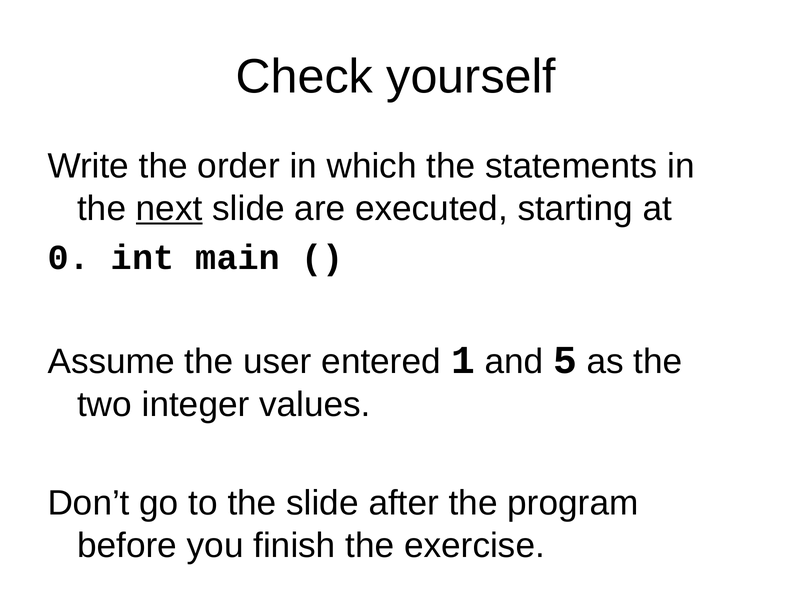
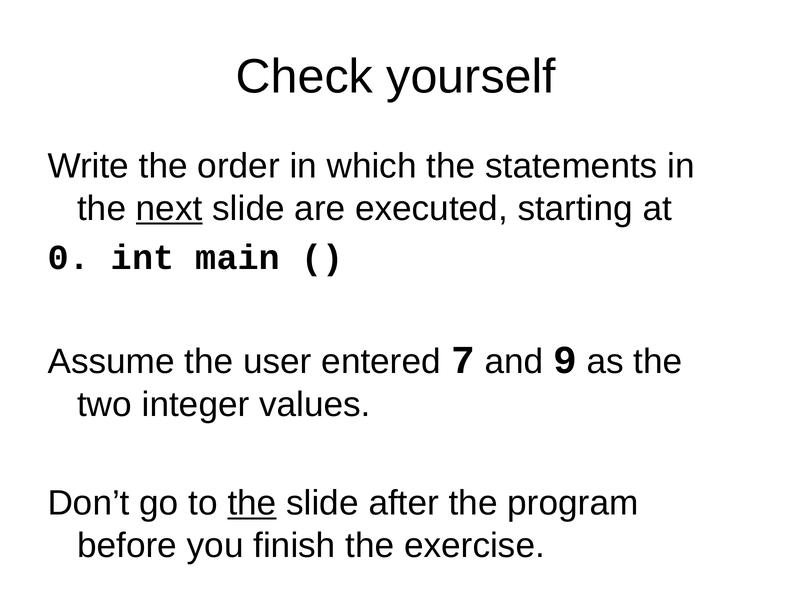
1: 1 -> 7
5: 5 -> 9
the at (252, 503) underline: none -> present
